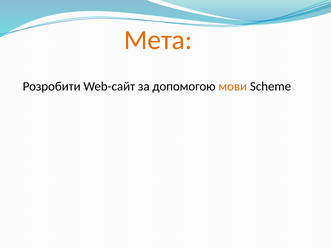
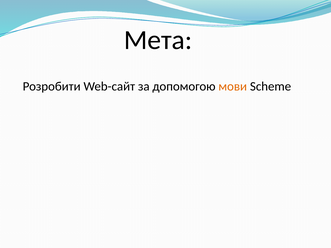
Мета colour: orange -> black
